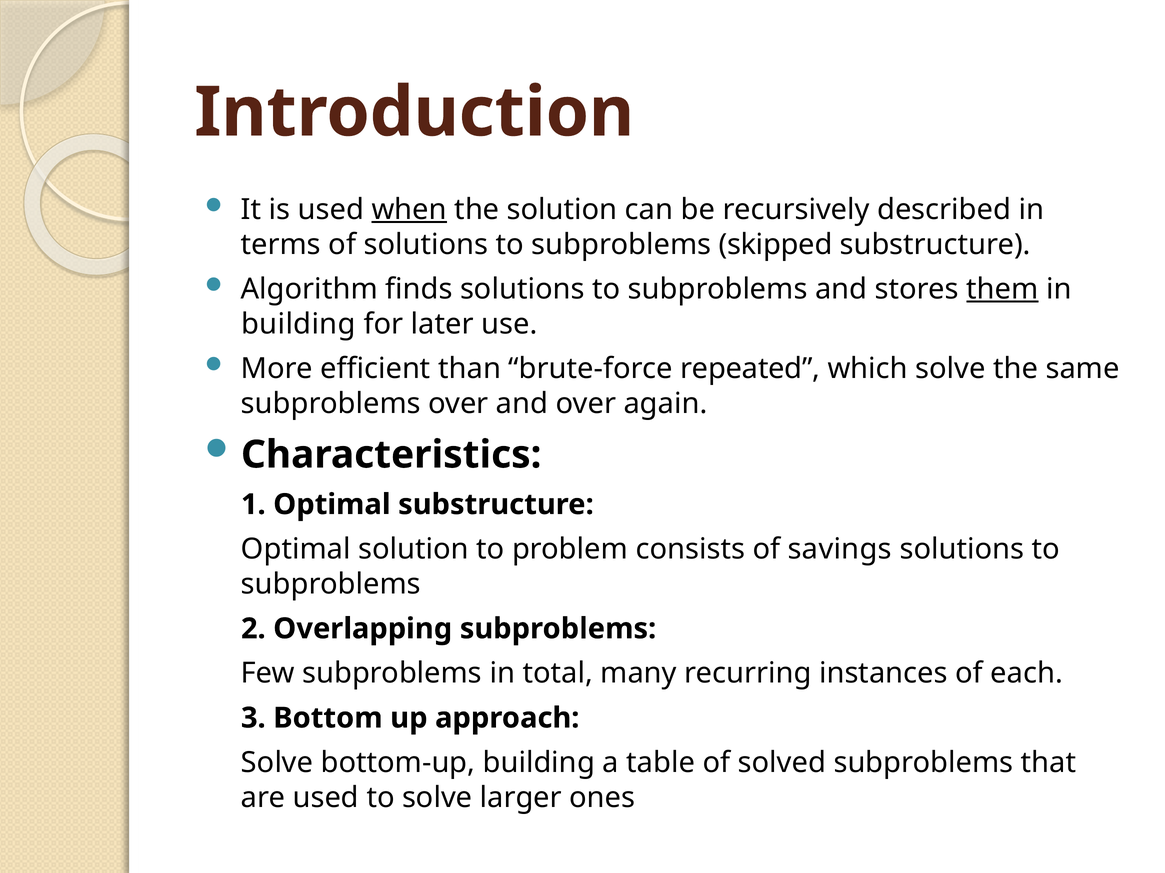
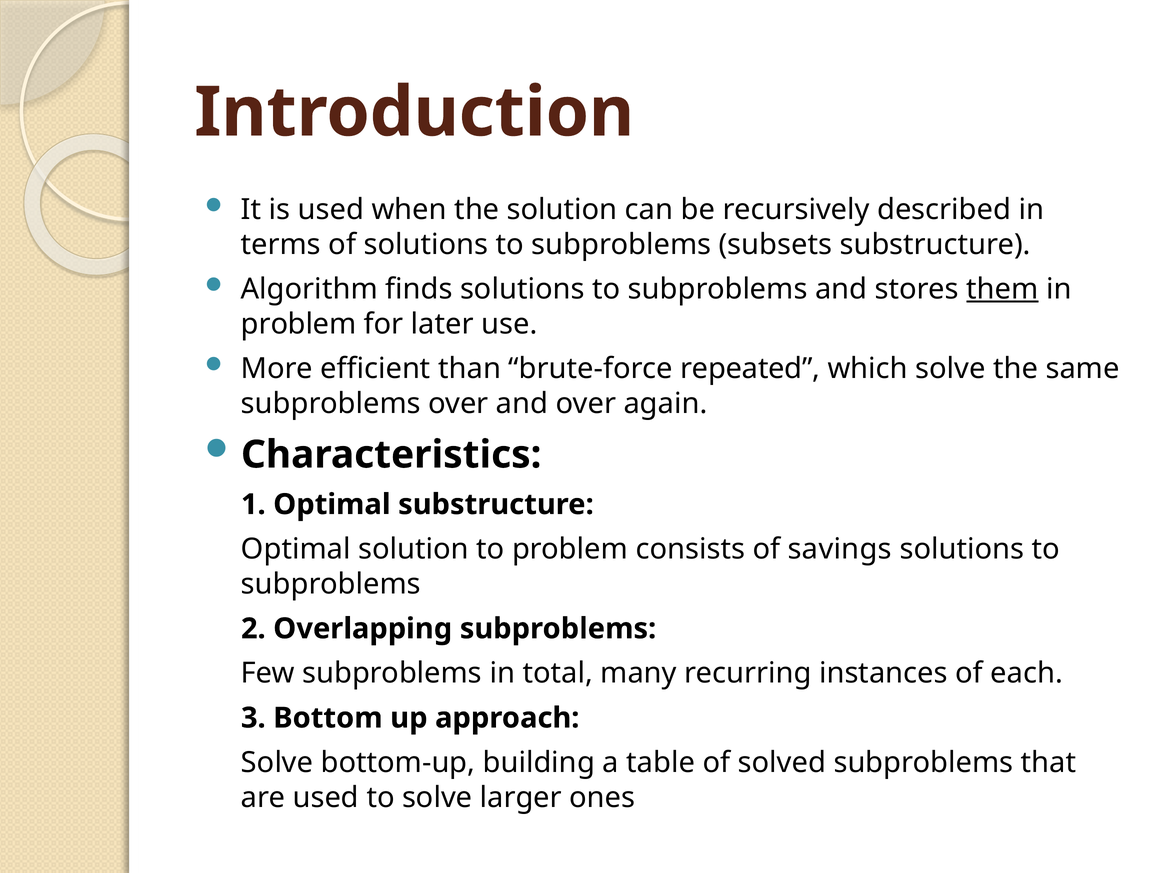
when underline: present -> none
skipped: skipped -> subsets
building at (298, 324): building -> problem
